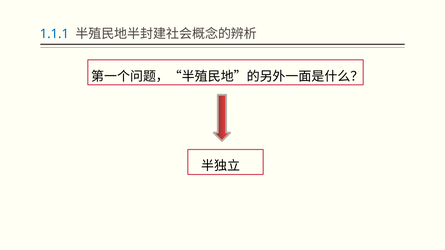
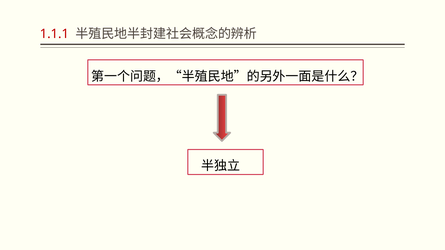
1.1.1 colour: blue -> red
